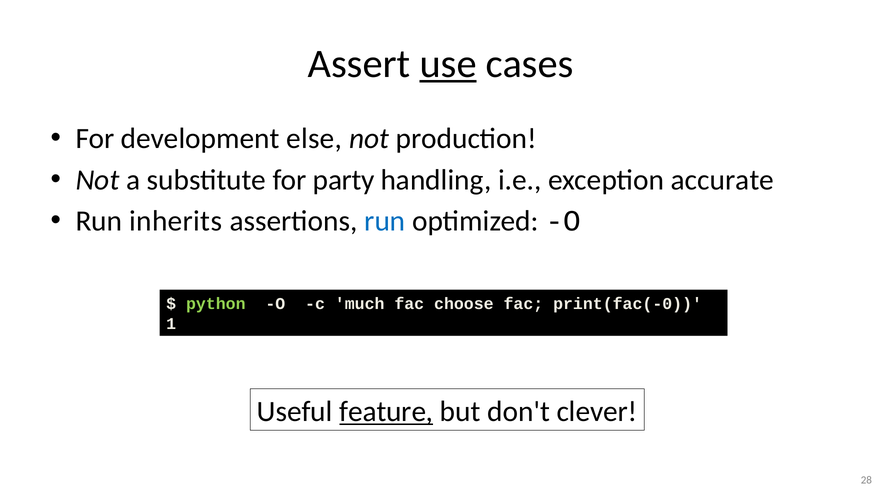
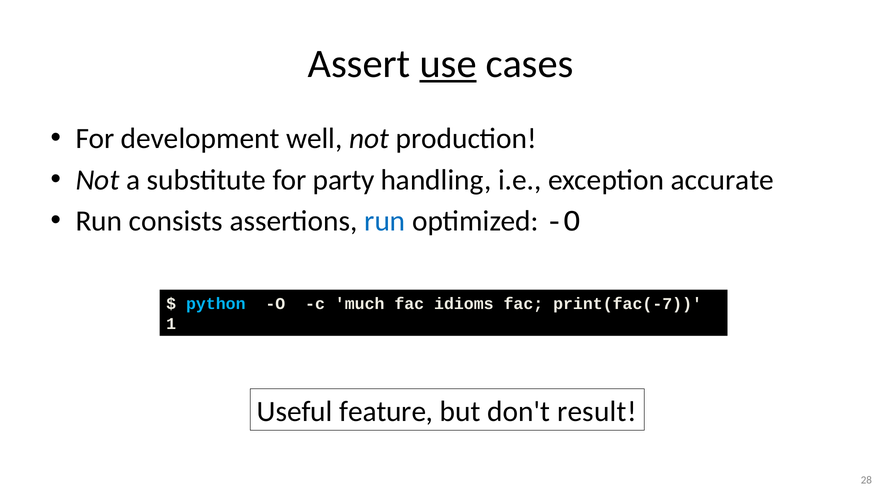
else: else -> well
inherits: inherits -> consists
python colour: light green -> light blue
choose: choose -> idioms
print(fac(-0: print(fac(-0 -> print(fac(-7
feature underline: present -> none
clever: clever -> result
